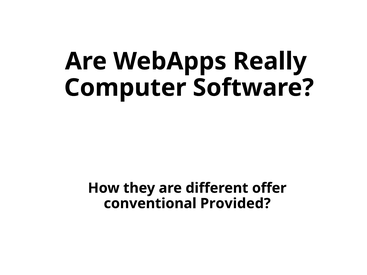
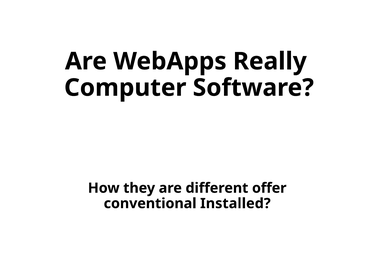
Provided: Provided -> Installed
